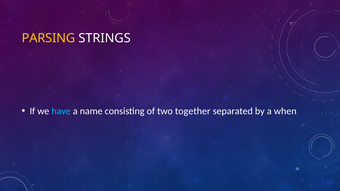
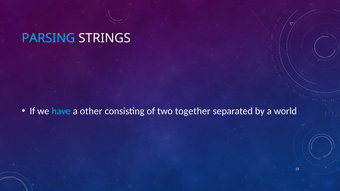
PARSING colour: yellow -> light blue
name: name -> other
when: when -> world
